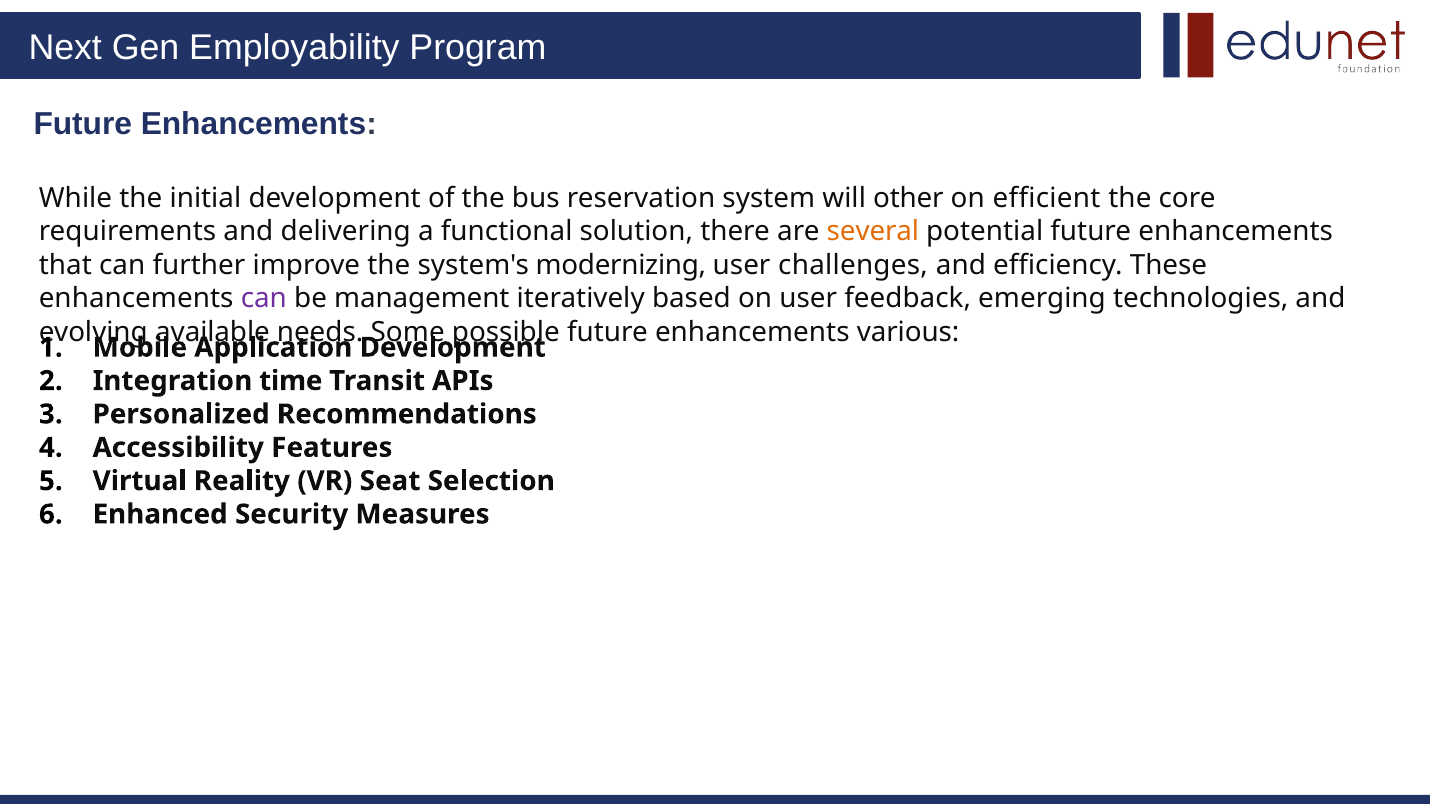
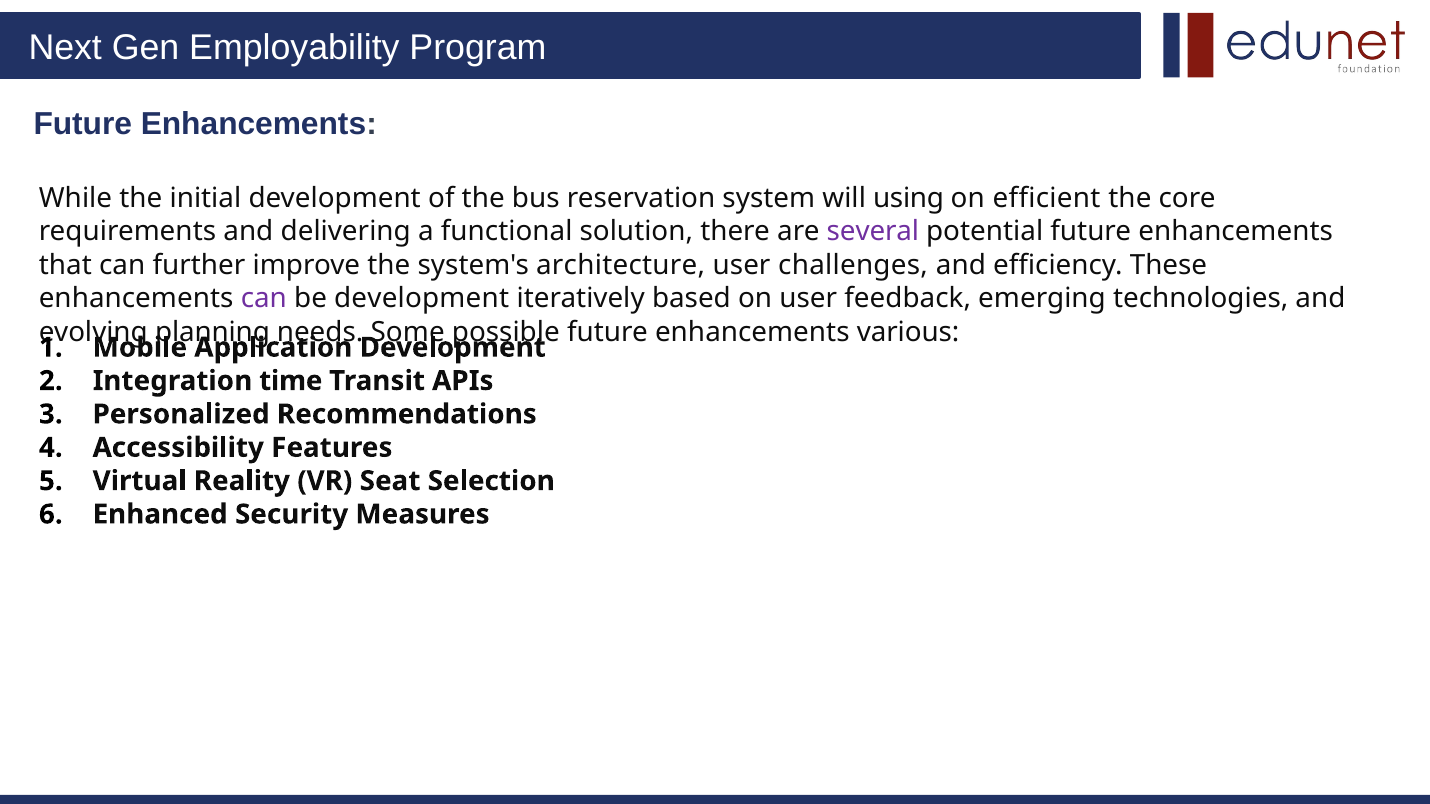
other: other -> using
several colour: orange -> purple
modernizing: modernizing -> architecture
be management: management -> development
available: available -> planning
